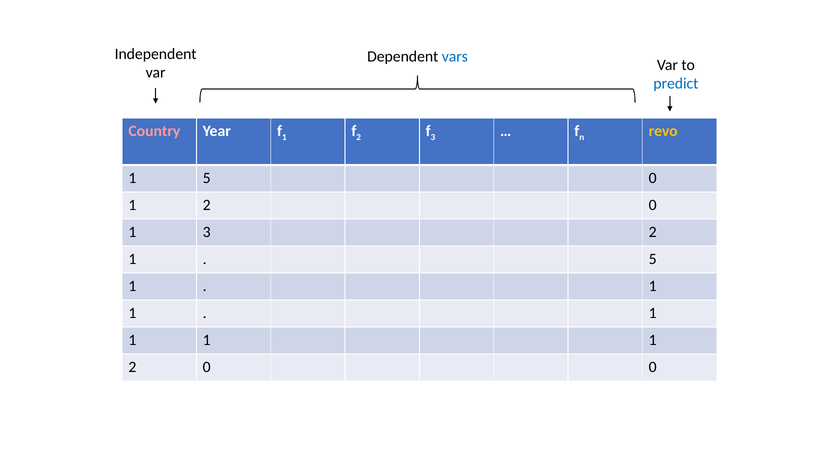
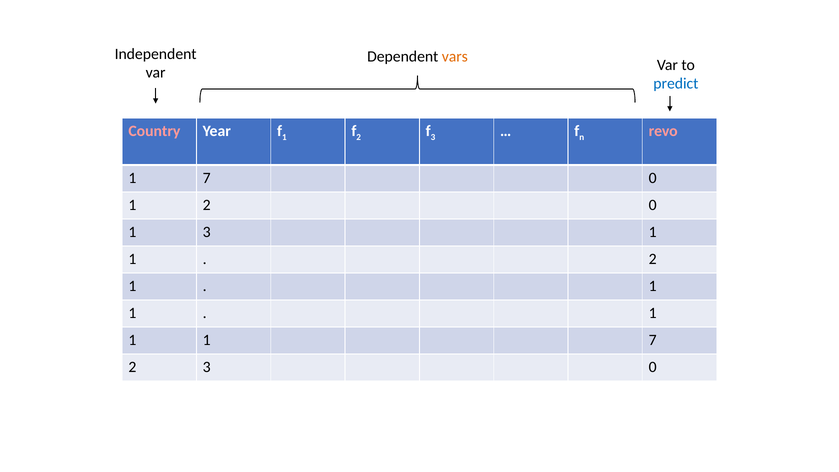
vars colour: blue -> orange
revo colour: yellow -> pink
5 at (207, 178): 5 -> 7
3 2: 2 -> 1
5 at (653, 259): 5 -> 2
1 at (653, 340): 1 -> 7
0 at (207, 367): 0 -> 3
